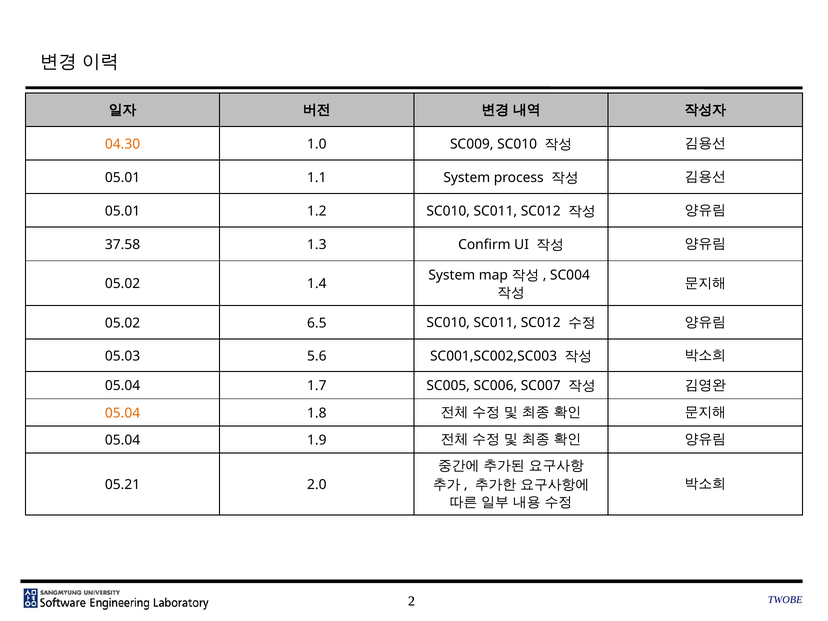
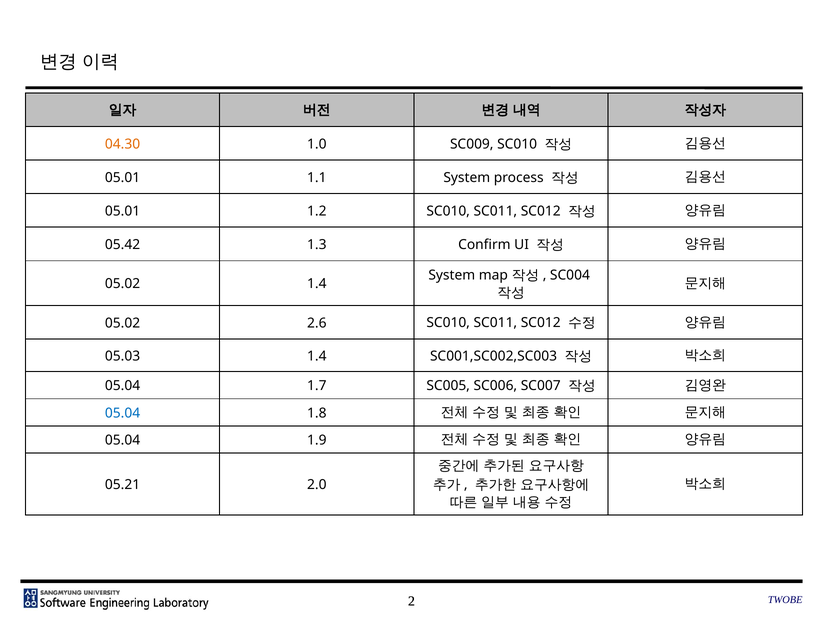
37.58: 37.58 -> 05.42
6.5: 6.5 -> 2.6
05.03 5.6: 5.6 -> 1.4
05.04 at (123, 413) colour: orange -> blue
